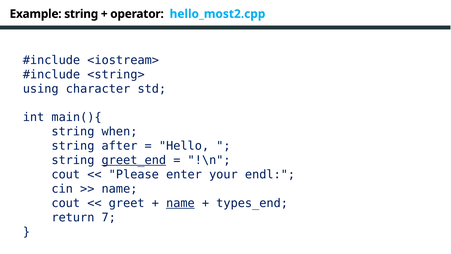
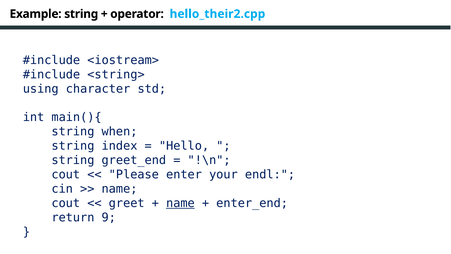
hello_most2.cpp: hello_most2.cpp -> hello_their2.cpp
after: after -> index
greet_end underline: present -> none
types_end: types_end -> enter_end
7: 7 -> 9
